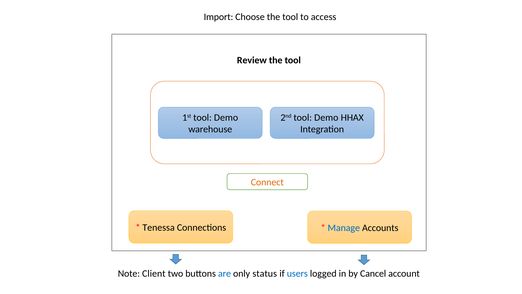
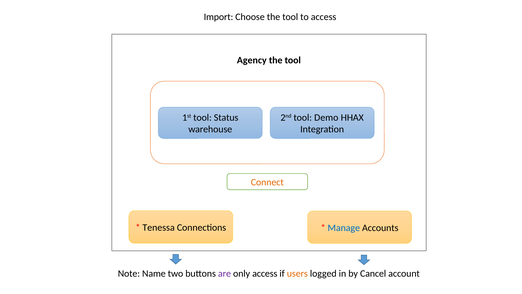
Review: Review -> Agency
1st tool Demo: Demo -> Status
Client: Client -> Name
are colour: blue -> purple
only status: status -> access
users colour: blue -> orange
